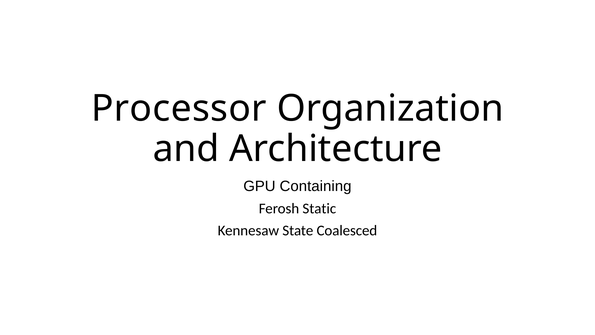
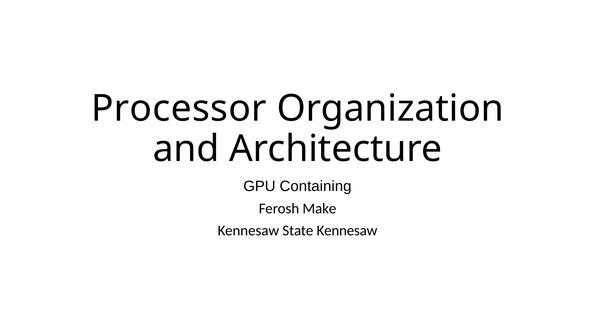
Static: Static -> Make
State Coalesced: Coalesced -> Kennesaw
